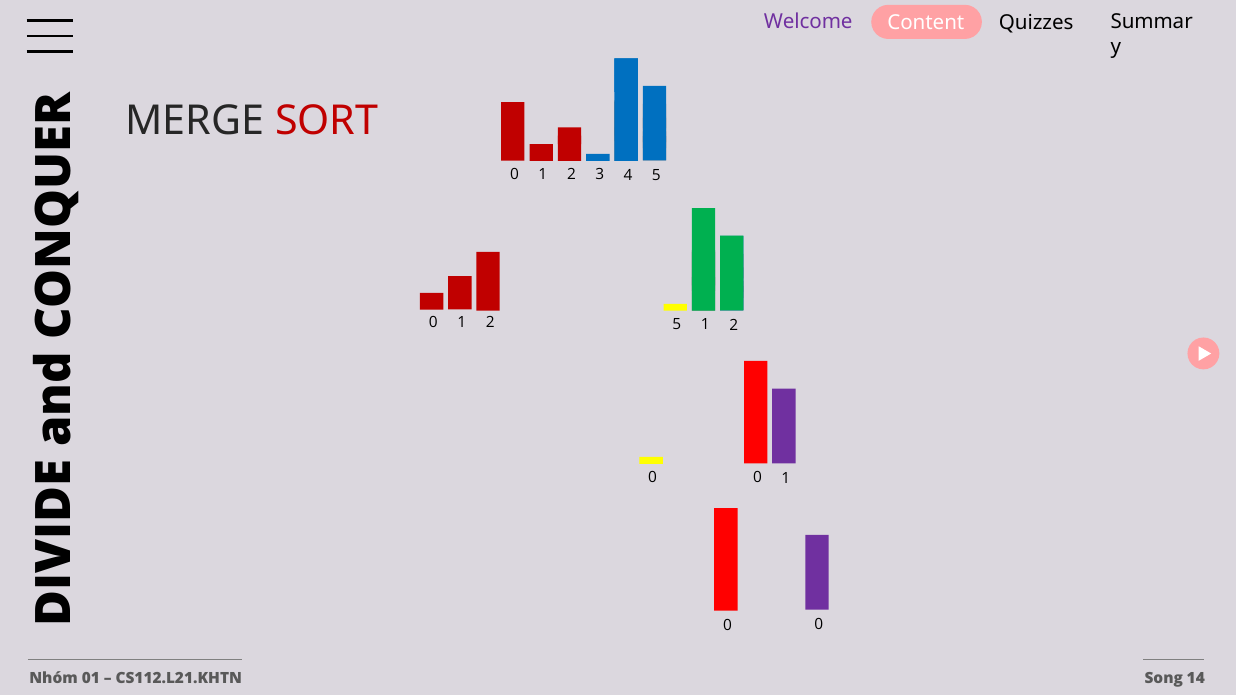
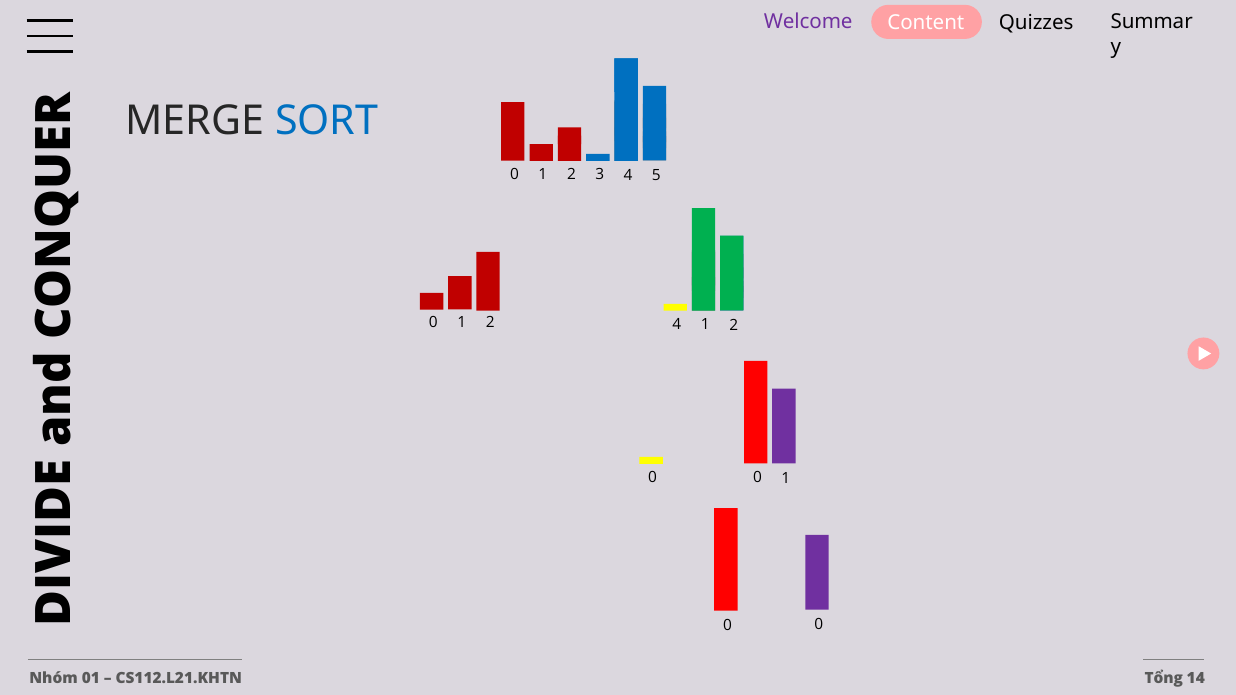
SORT colour: red -> blue
2 5: 5 -> 4
Song: Song -> Tổng
